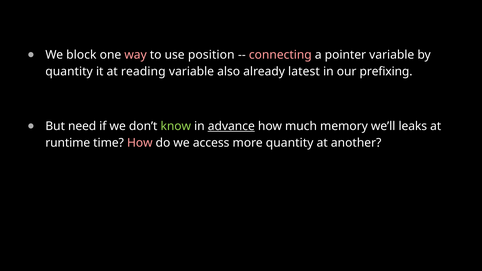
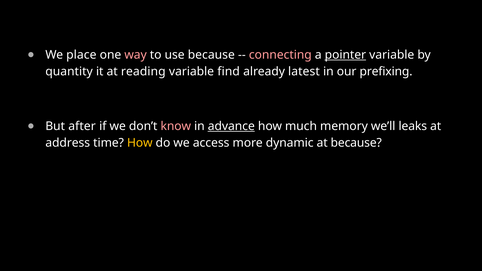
block: block -> place
use position: position -> because
pointer underline: none -> present
also: also -> find
need: need -> after
know colour: light green -> pink
runtime: runtime -> address
How at (140, 143) colour: pink -> yellow
more quantity: quantity -> dynamic
at another: another -> because
